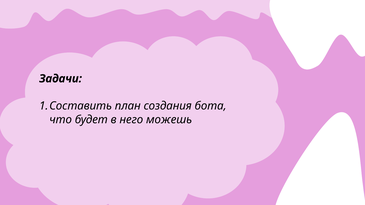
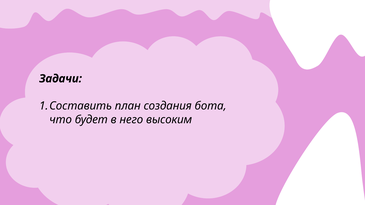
можешь: можешь -> высоким
